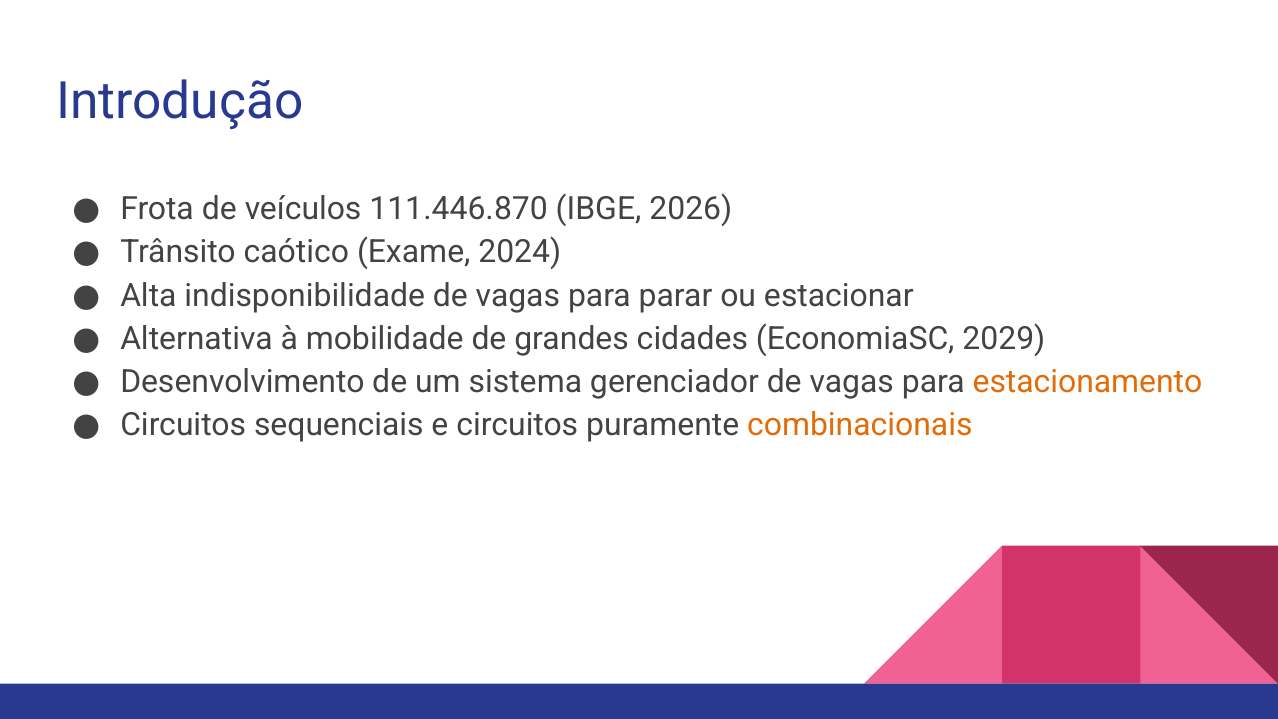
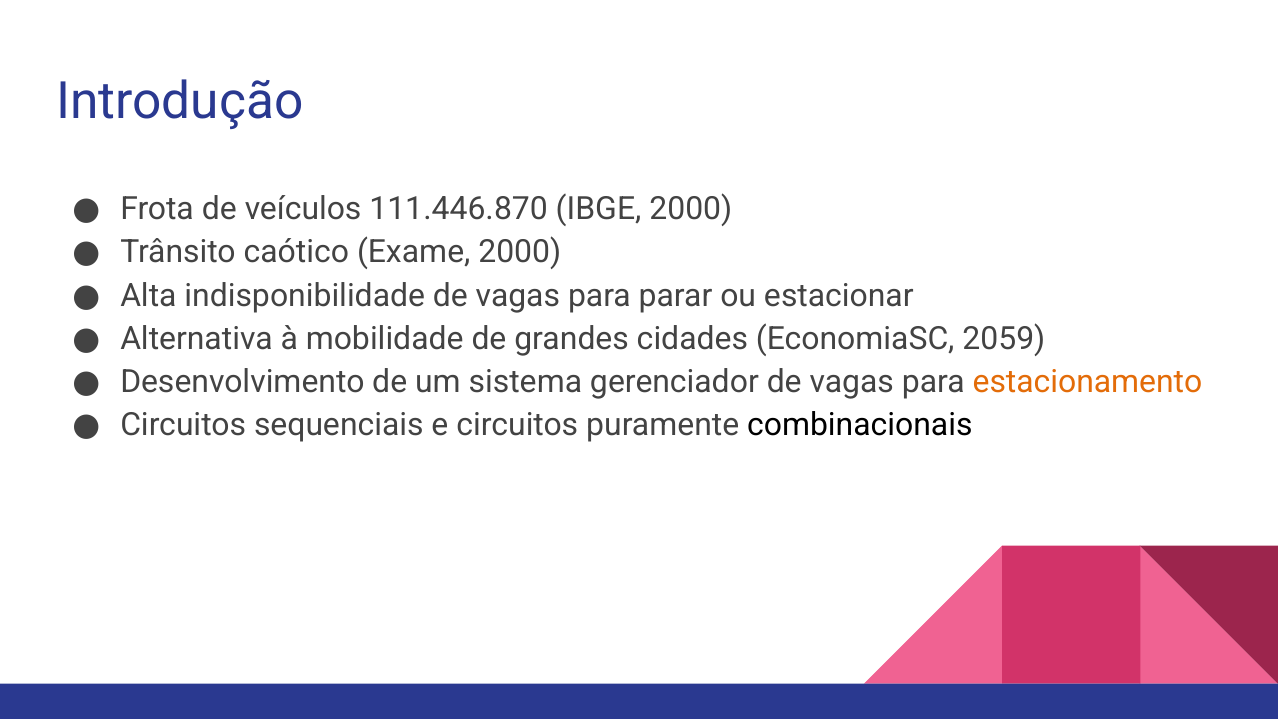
IBGE 2026: 2026 -> 2000
Exame 2024: 2024 -> 2000
2029: 2029 -> 2059
combinacionais colour: orange -> black
